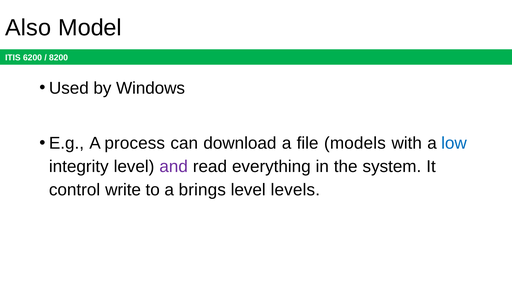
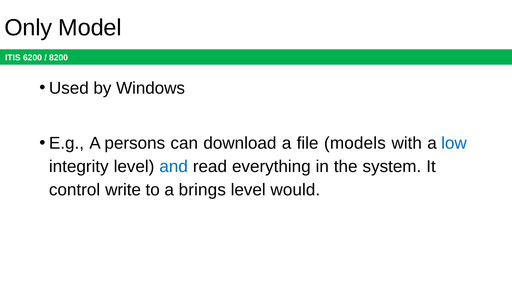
Also: Also -> Only
process: process -> persons
and colour: purple -> blue
levels: levels -> would
